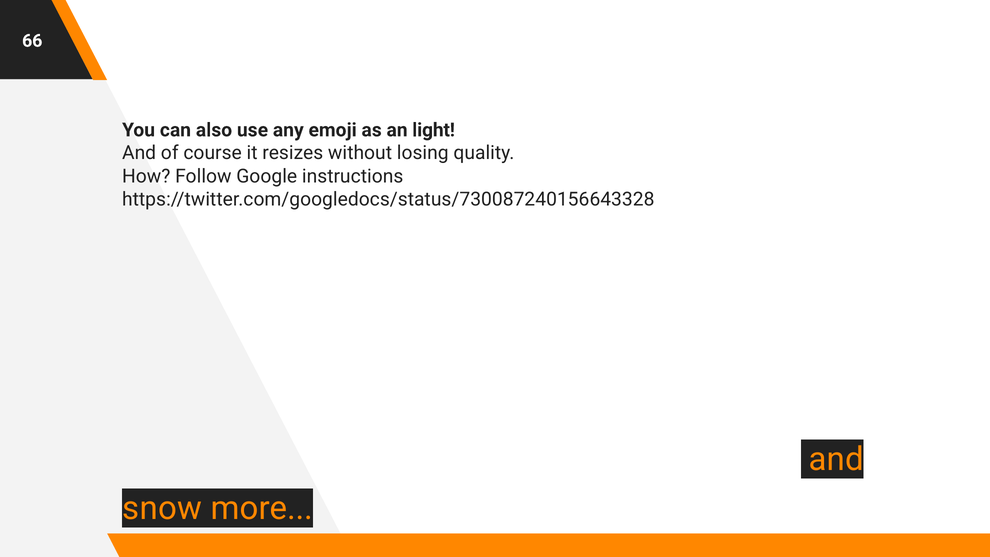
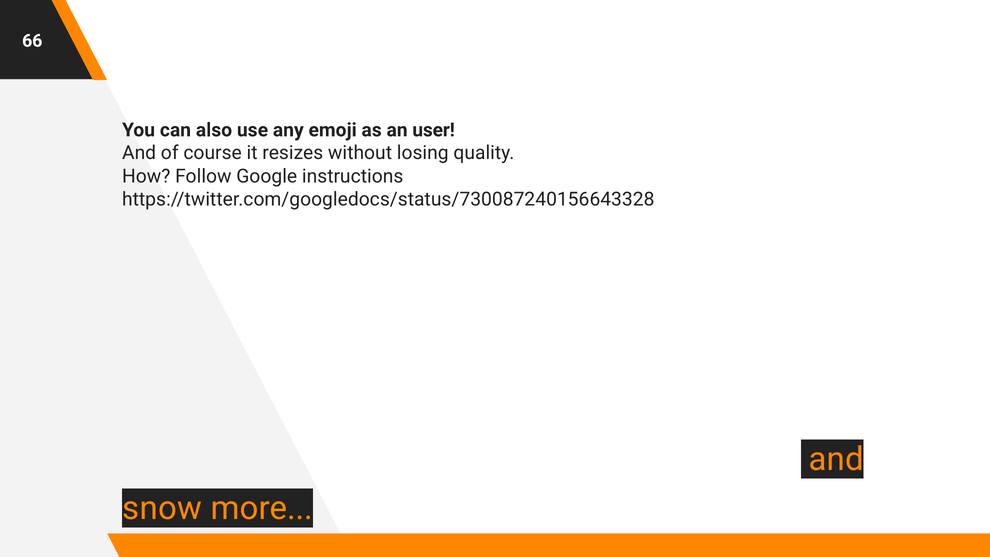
light: light -> user
